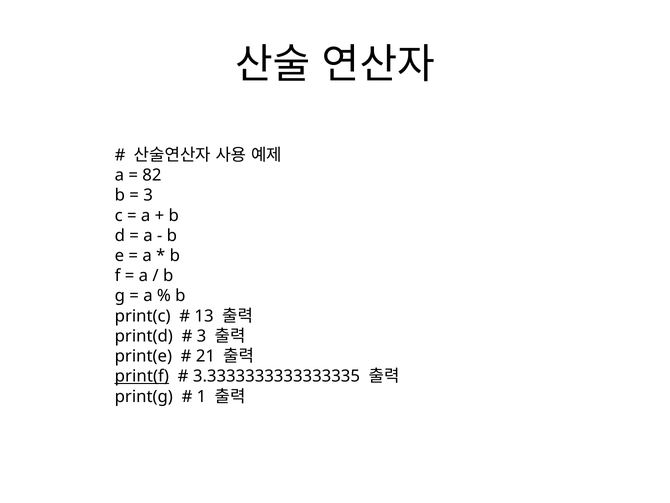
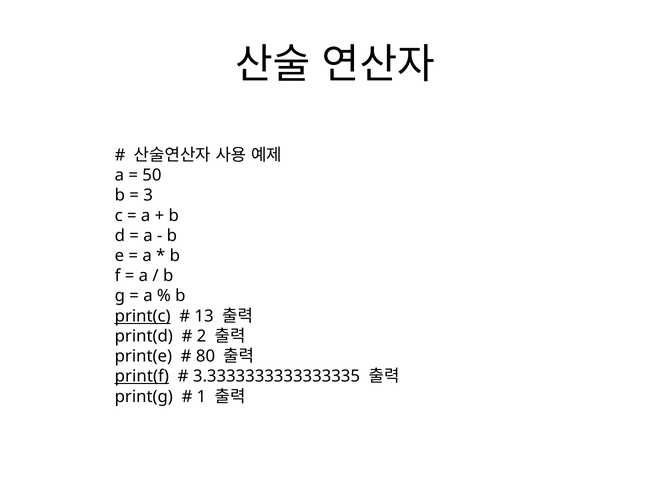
82: 82 -> 50
print(c underline: none -> present
3 at (202, 336): 3 -> 2
21: 21 -> 80
